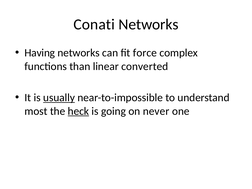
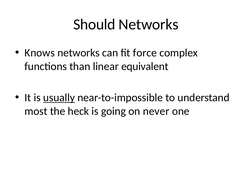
Conati: Conati -> Should
Having: Having -> Knows
converted: converted -> equivalent
heck underline: present -> none
